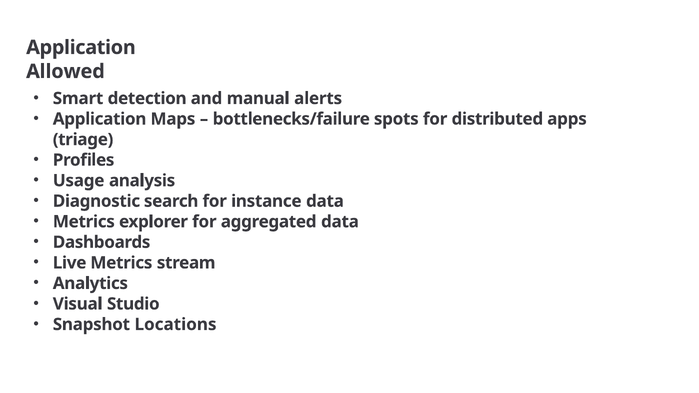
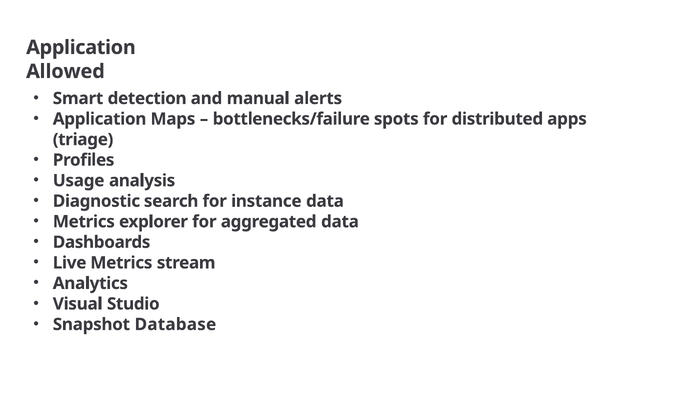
Locations: Locations -> Database
